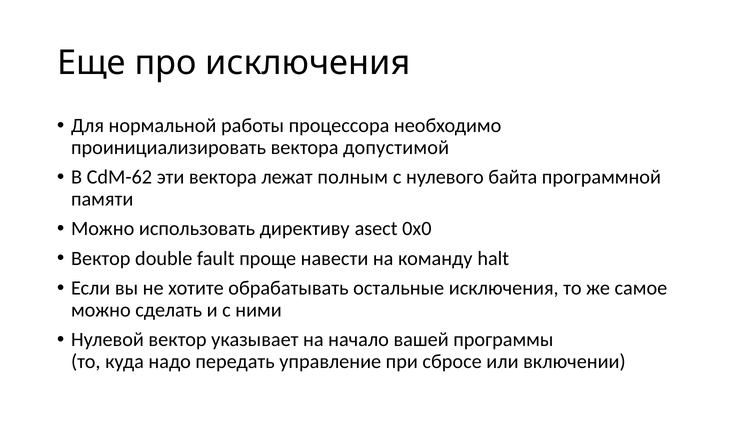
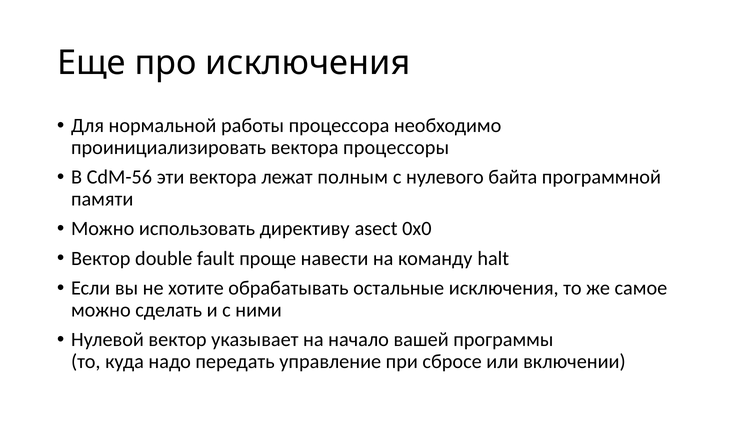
допустимой: допустимой -> процессоры
CdM-62: CdM-62 -> CdM-56
